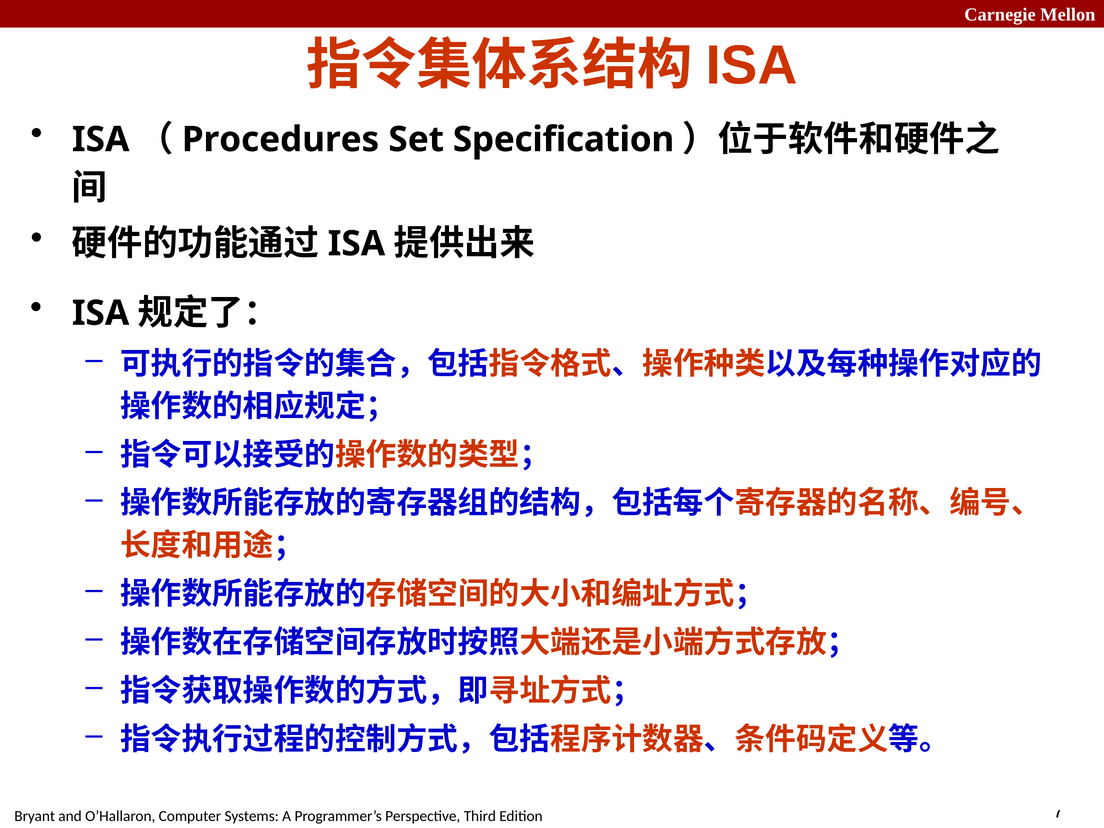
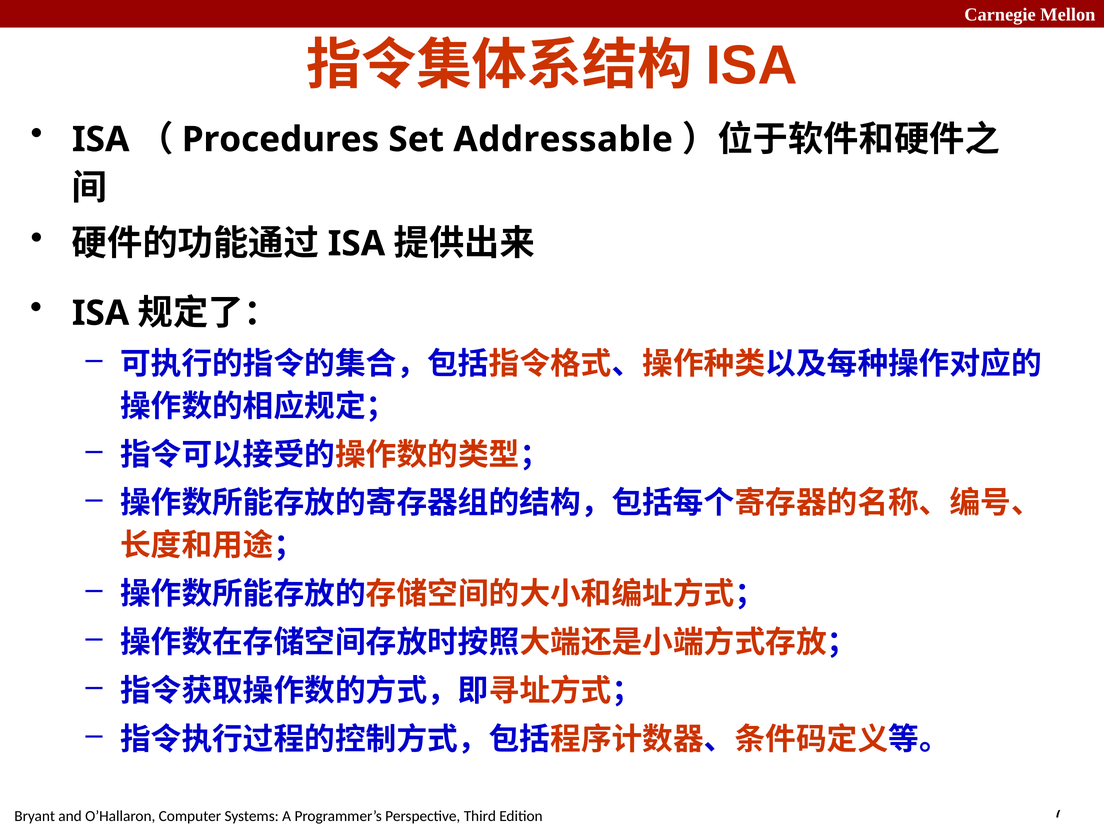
Specification: Specification -> Addressable
